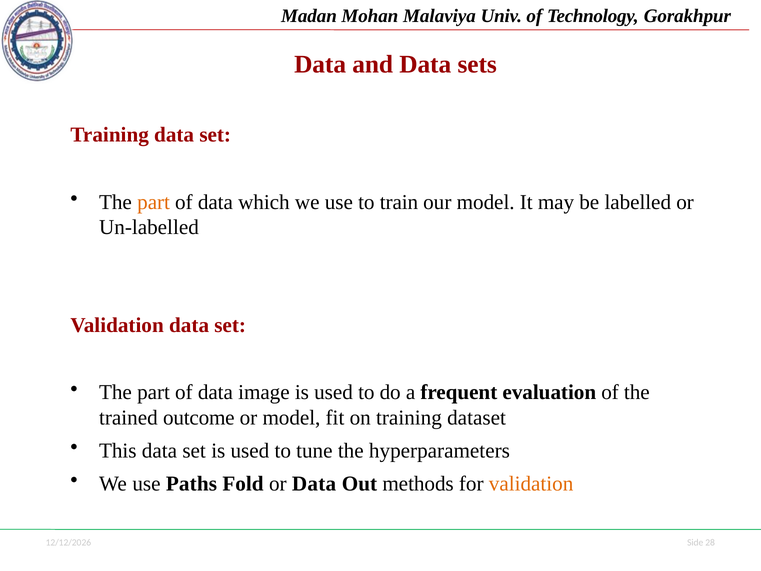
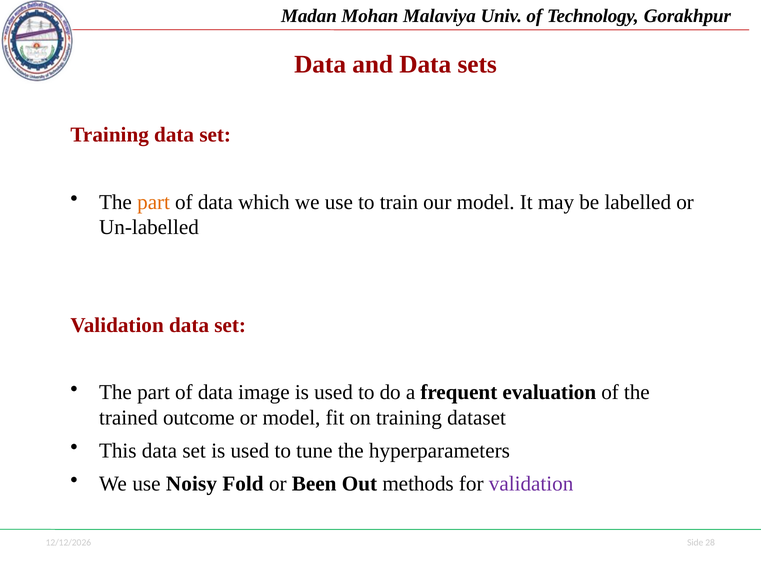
Paths: Paths -> Noisy
or Data: Data -> Been
validation at (531, 484) colour: orange -> purple
